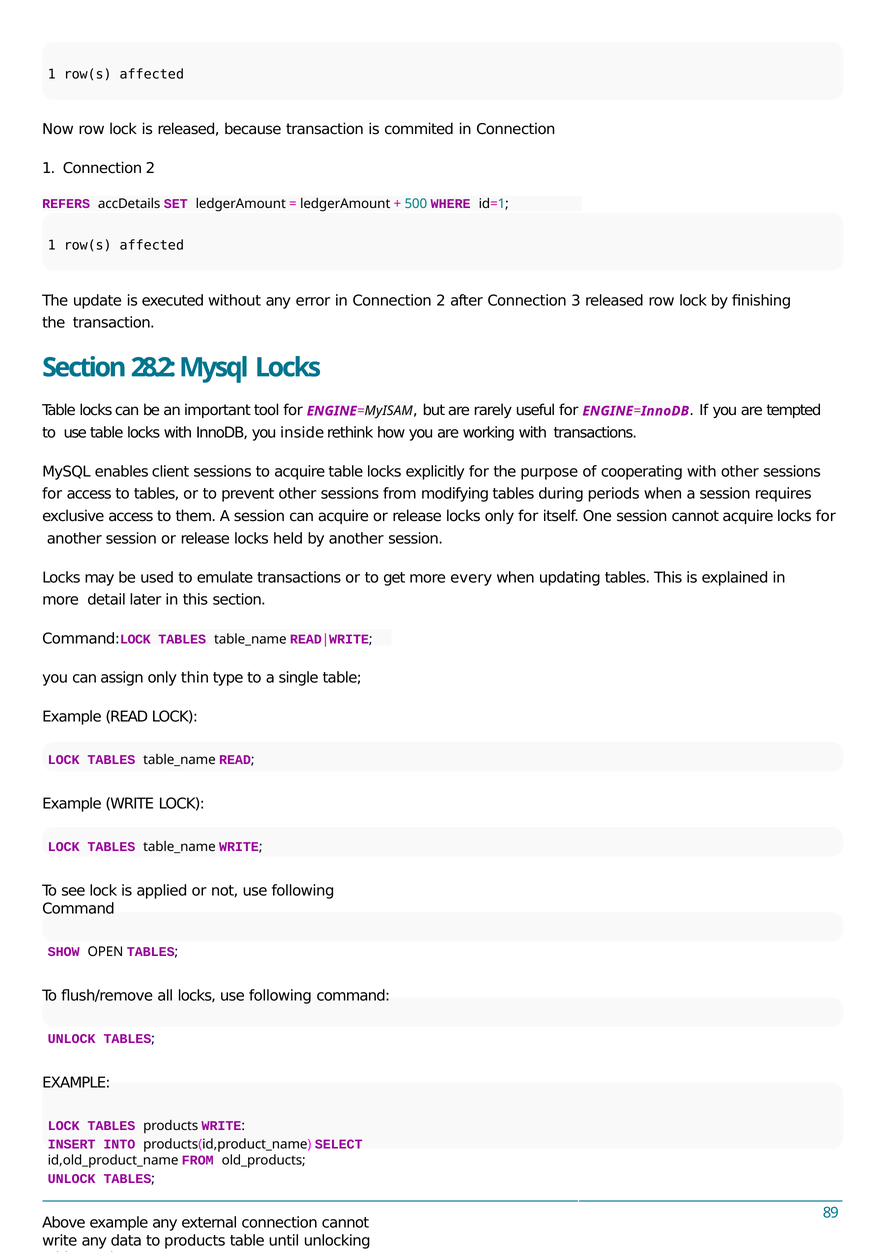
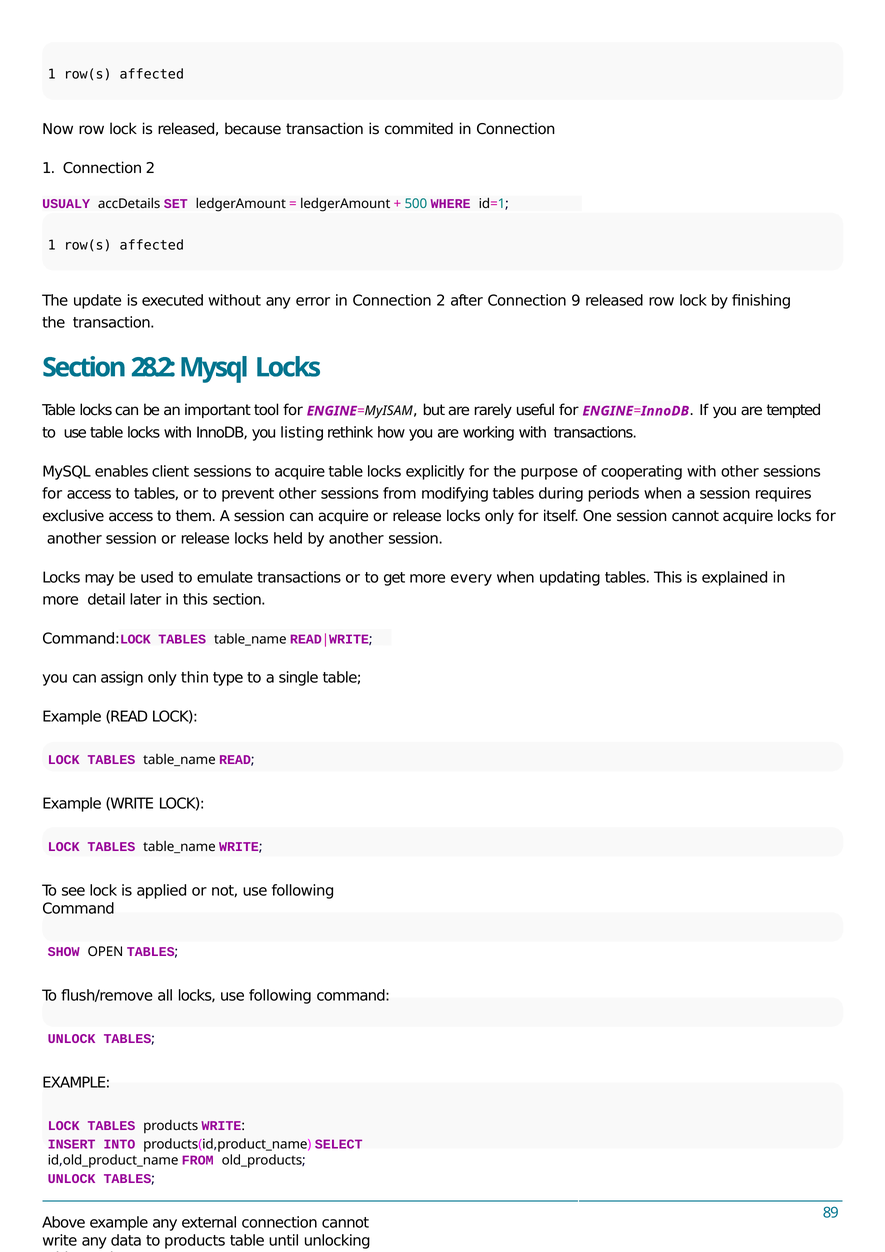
REFERS: REFERS -> USUALY
3: 3 -> 9
inside: inside -> listing
